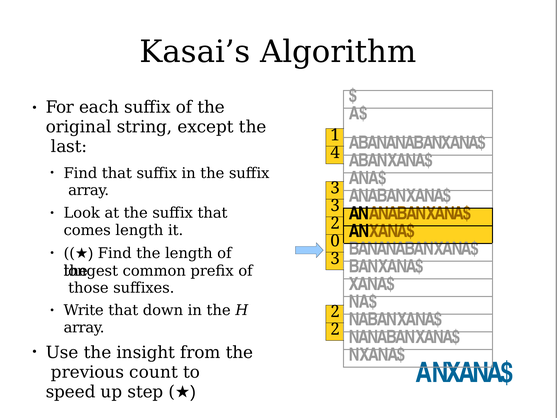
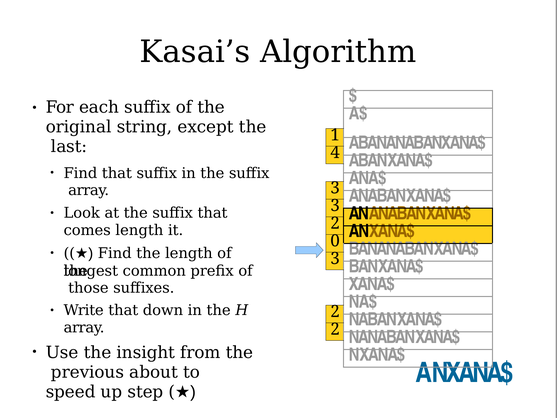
count: count -> about
